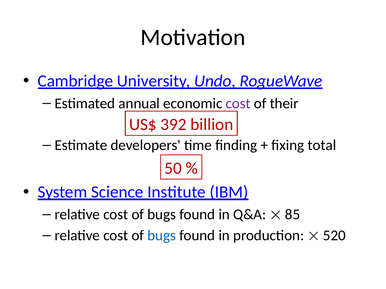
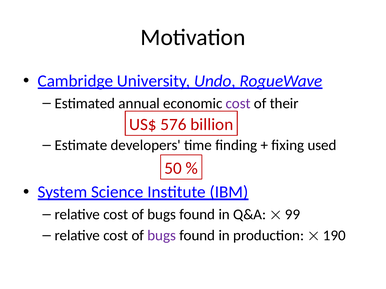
392: 392 -> 576
total: total -> used
85: 85 -> 99
bugs at (162, 236) colour: blue -> purple
520: 520 -> 190
